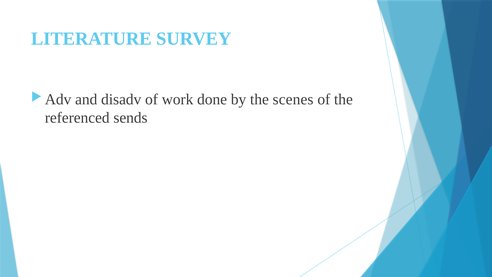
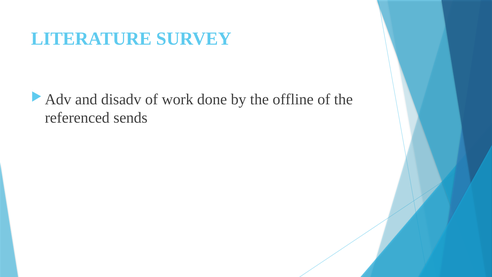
scenes: scenes -> offline
